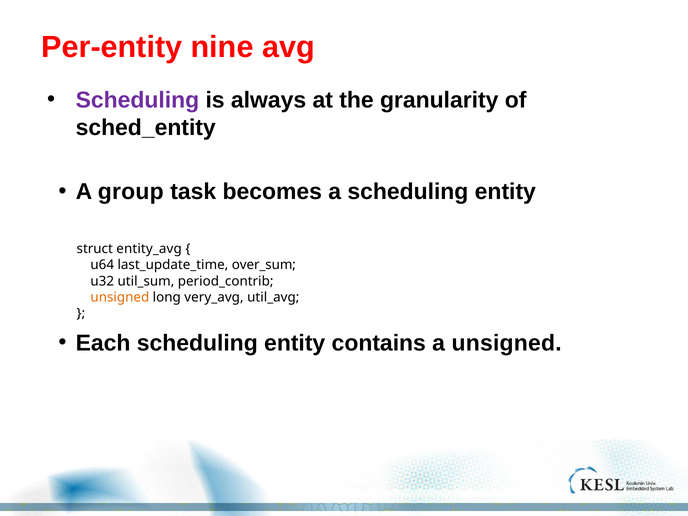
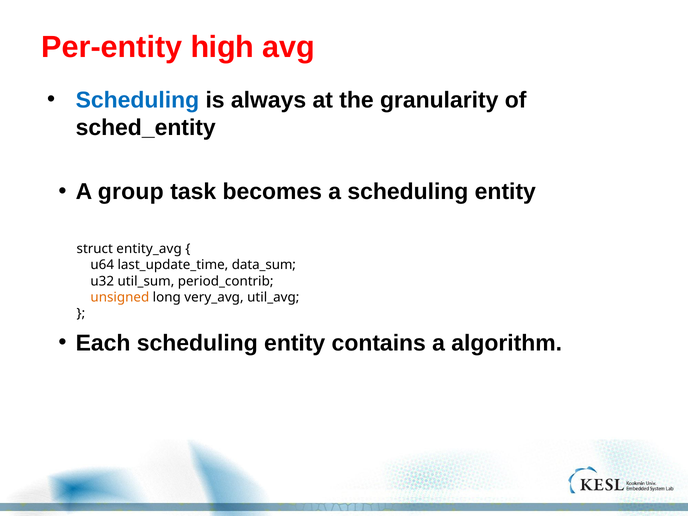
nine: nine -> high
Scheduling at (137, 100) colour: purple -> blue
over_sum: over_sum -> data_sum
a unsigned: unsigned -> algorithm
